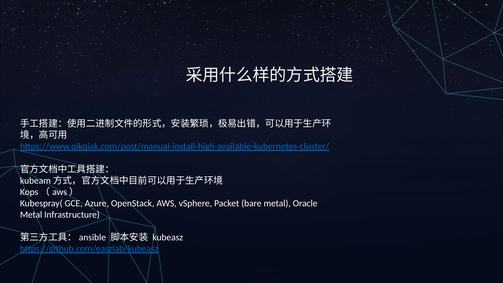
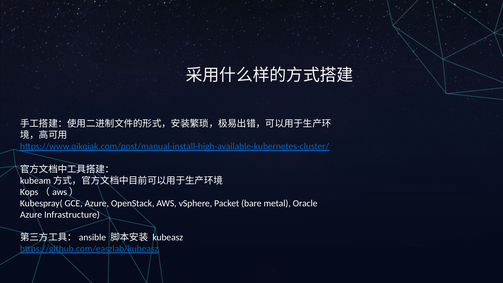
Metal at (31, 215): Metal -> Azure
